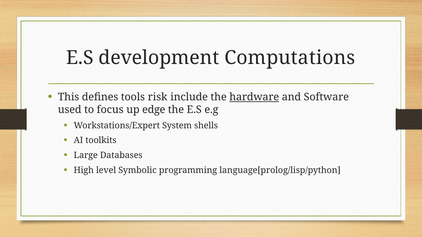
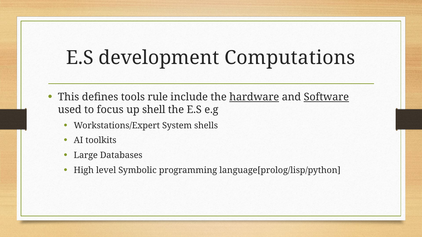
risk: risk -> rule
Software underline: none -> present
edge: edge -> shell
